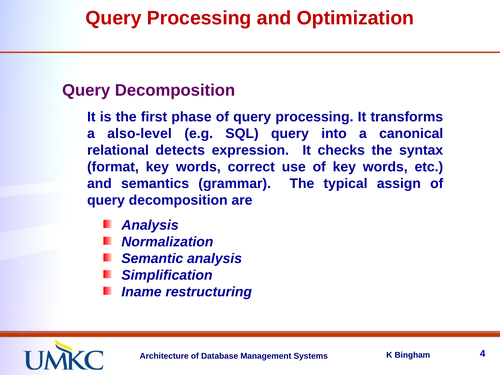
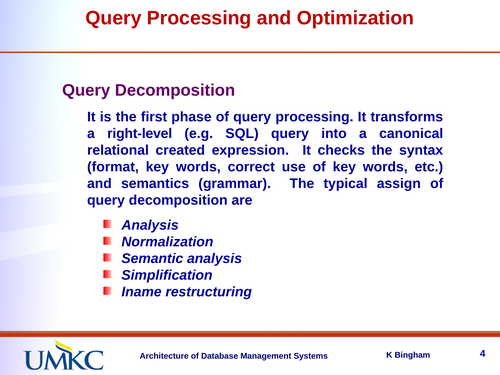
also-level: also-level -> right-level
detects: detects -> created
